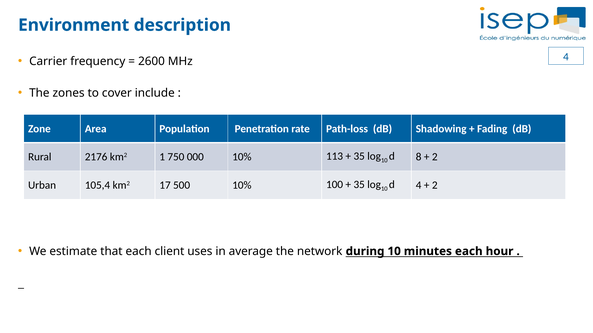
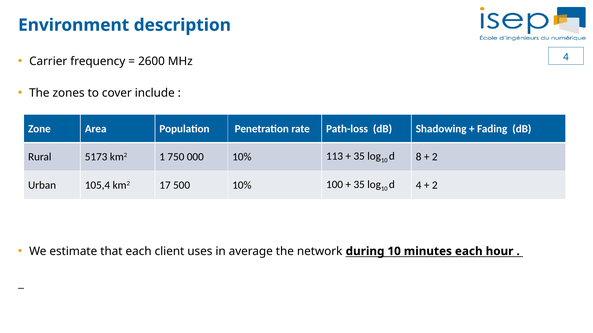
2176: 2176 -> 5173
